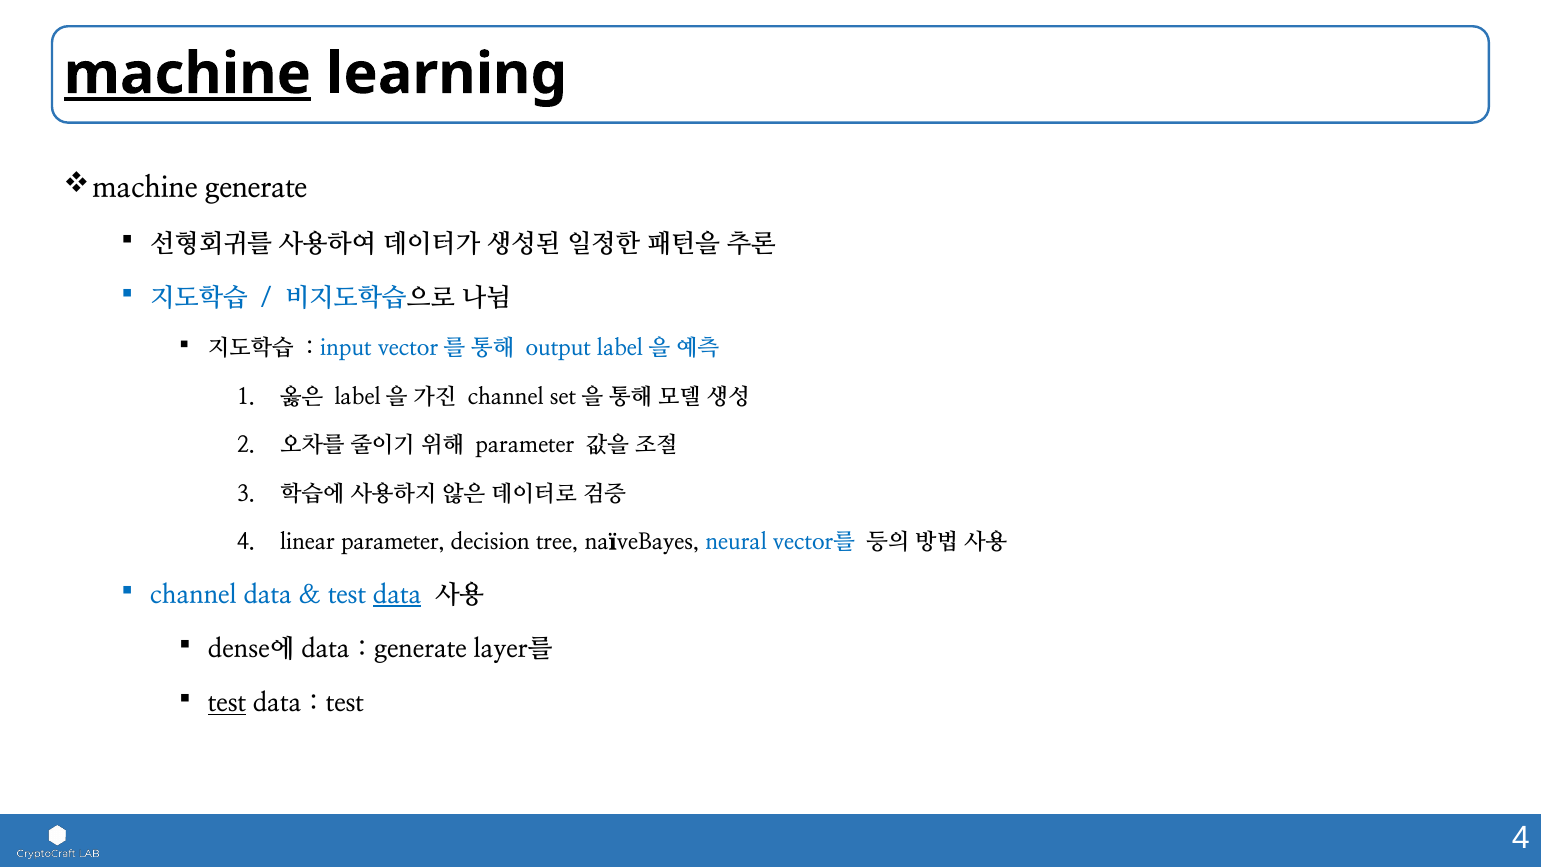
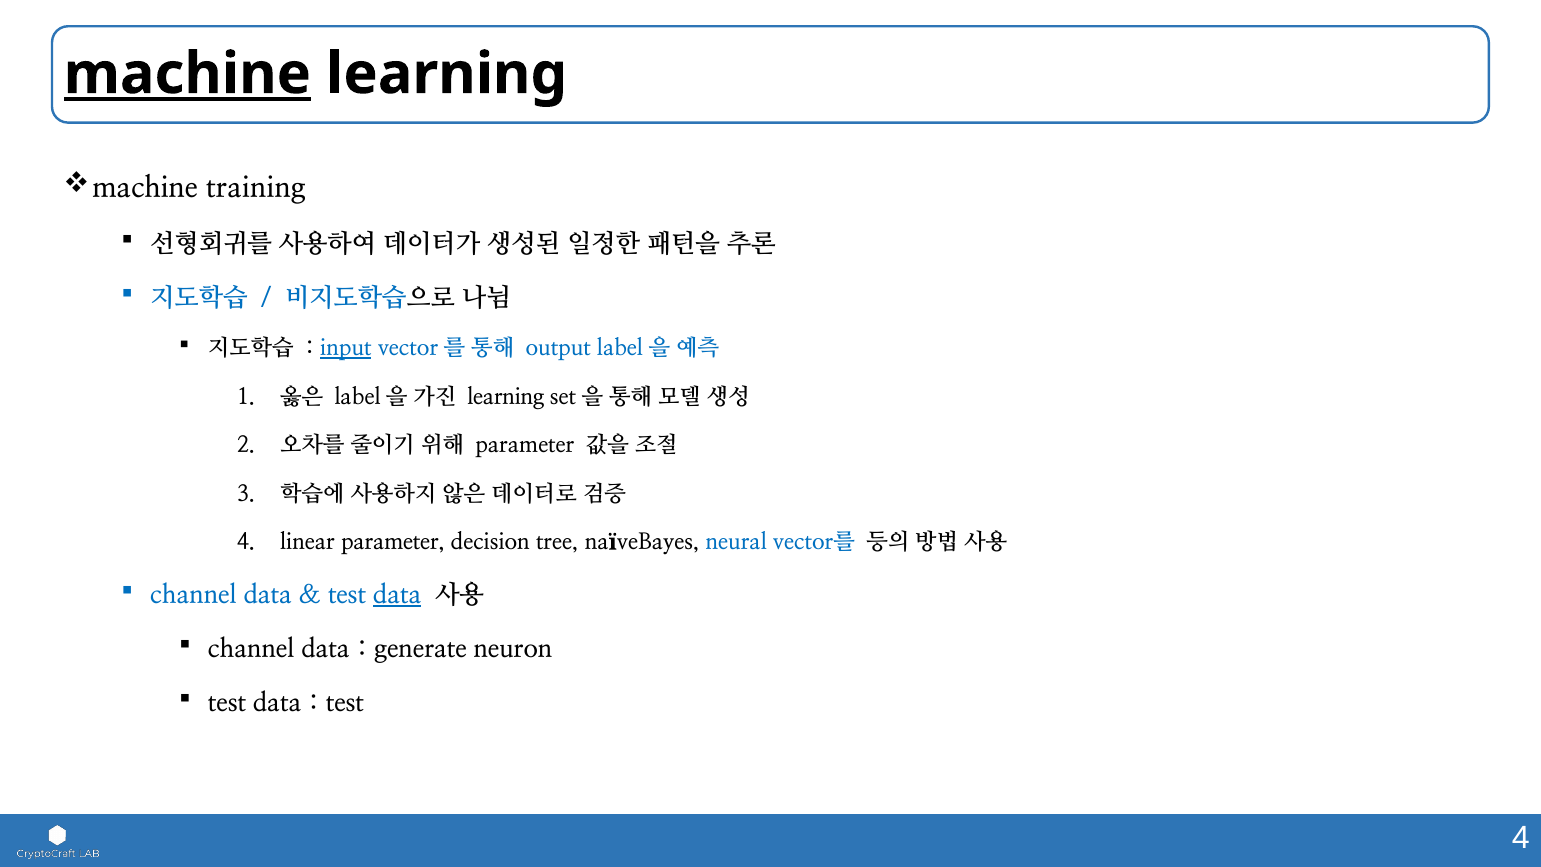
generate at (256, 188): generate -> training
input underline: none -> present
channel at (506, 397): channel -> learning
dense에 at (251, 649): dense에 -> channel
layer를: layer를 -> neuron
test at (227, 703) underline: present -> none
